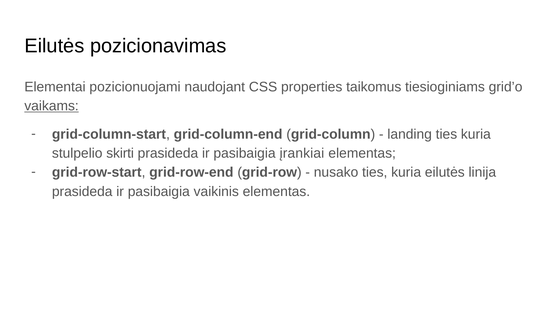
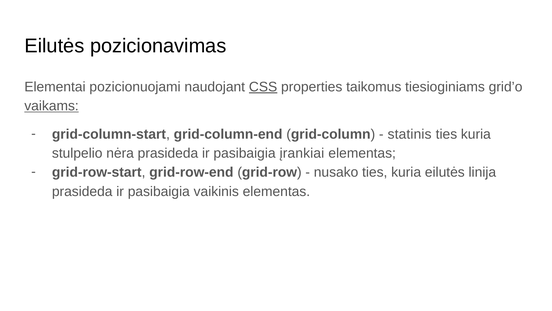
CSS underline: none -> present
landing: landing -> statinis
skirti: skirti -> nėra
